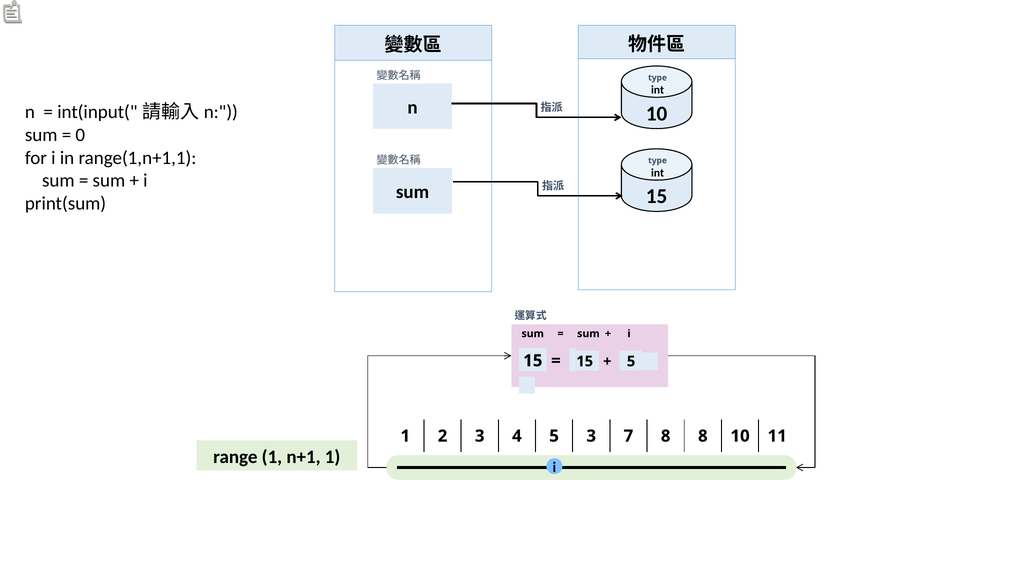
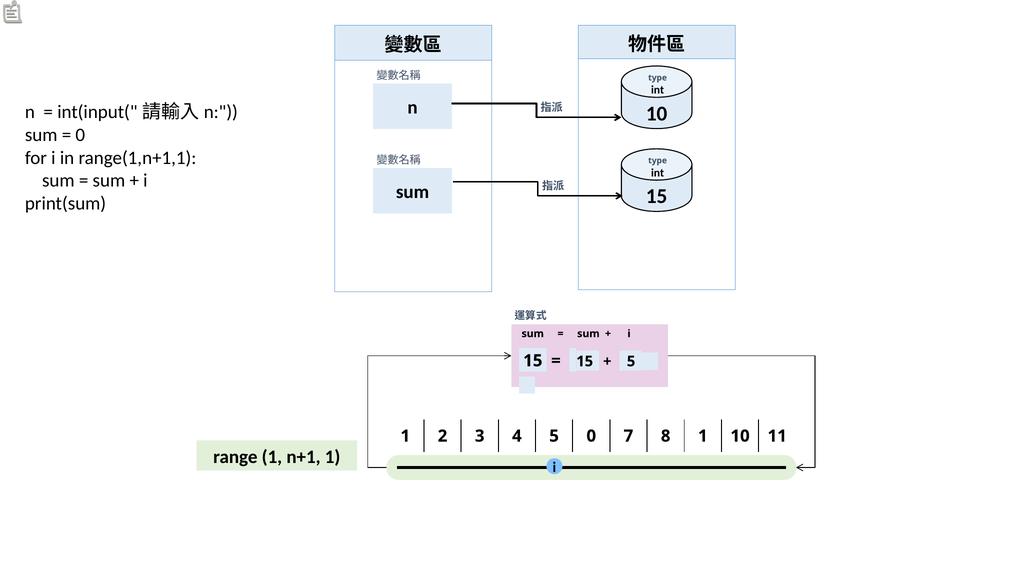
5 3: 3 -> 0
8 8: 8 -> 1
